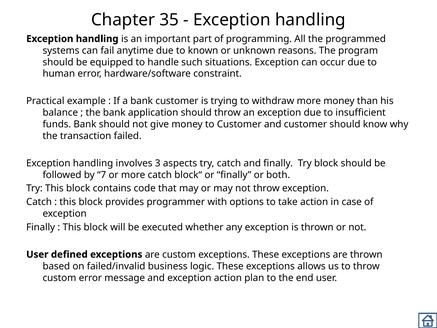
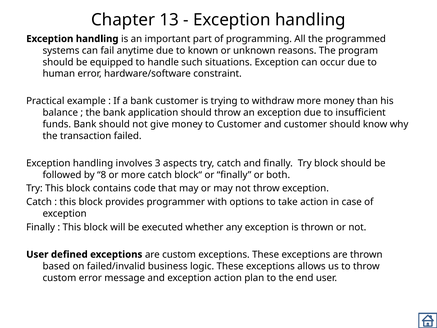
35: 35 -> 13
7: 7 -> 8
